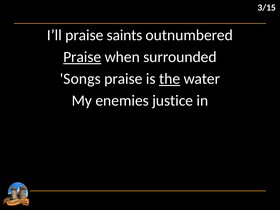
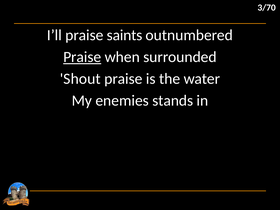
3/15: 3/15 -> 3/70
Songs: Songs -> Shout
the underline: present -> none
justice: justice -> stands
